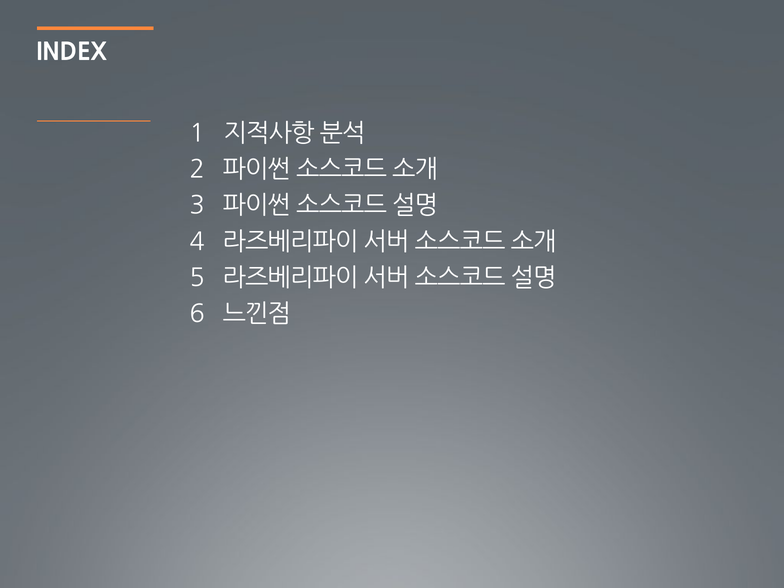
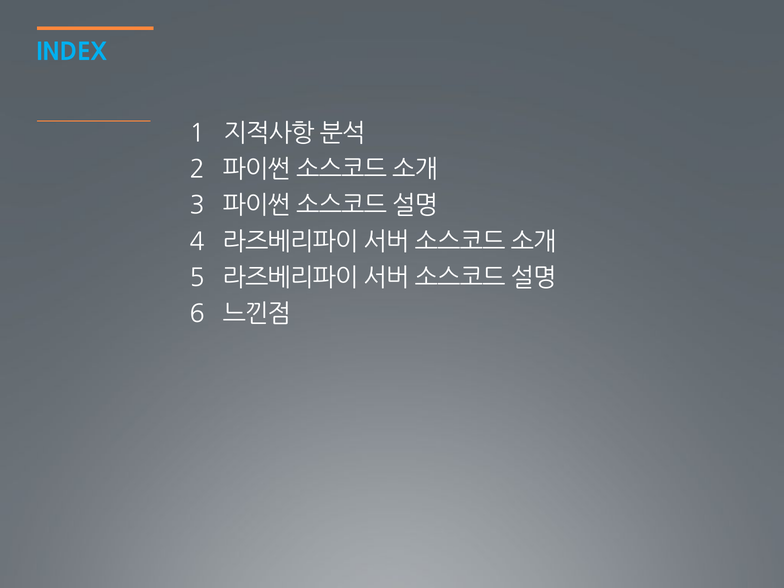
INDEX colour: white -> light blue
